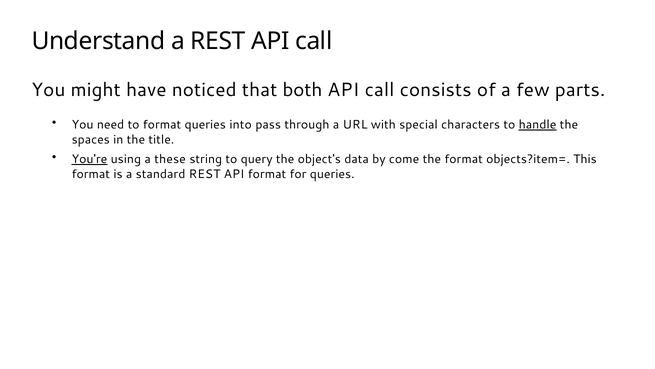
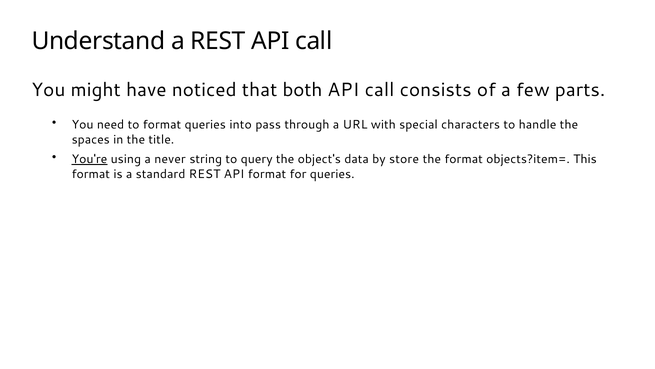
handle underline: present -> none
these: these -> never
come: come -> store
